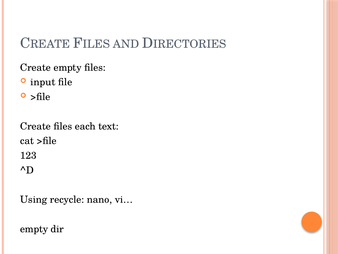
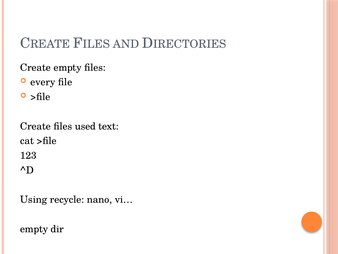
input: input -> every
each: each -> used
